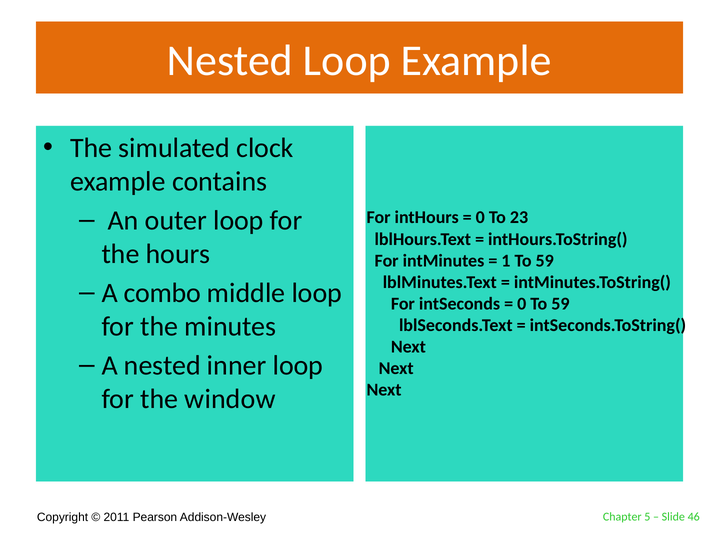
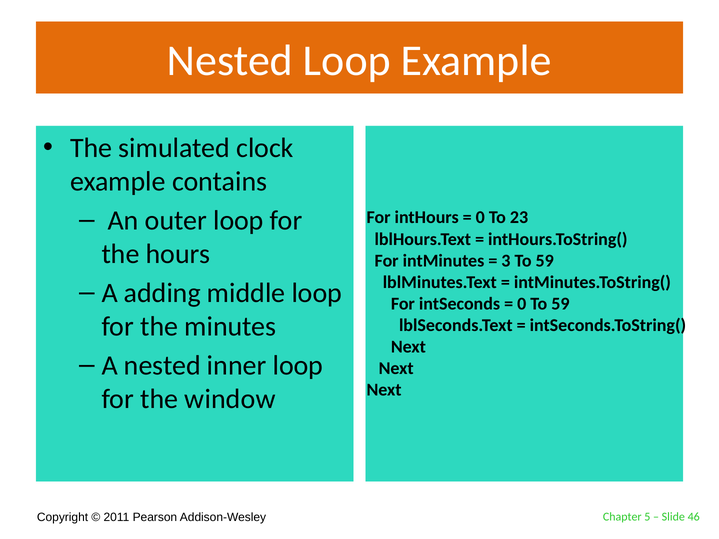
1: 1 -> 3
combo: combo -> adding
